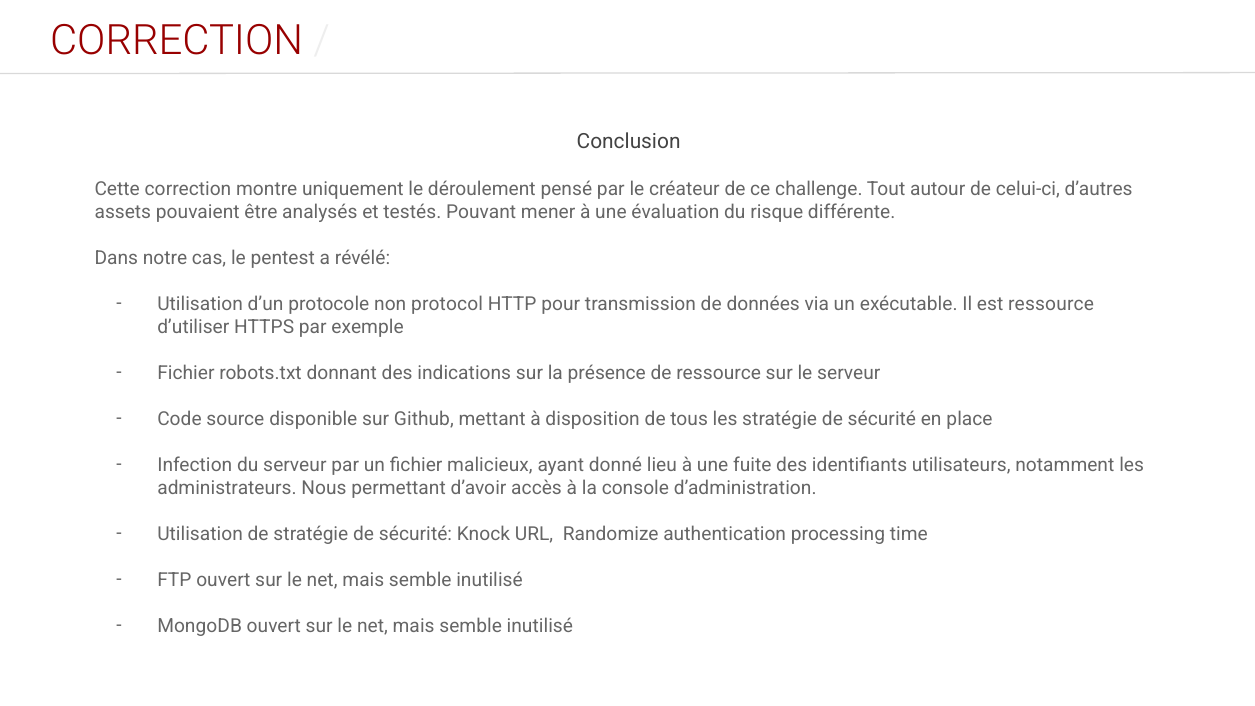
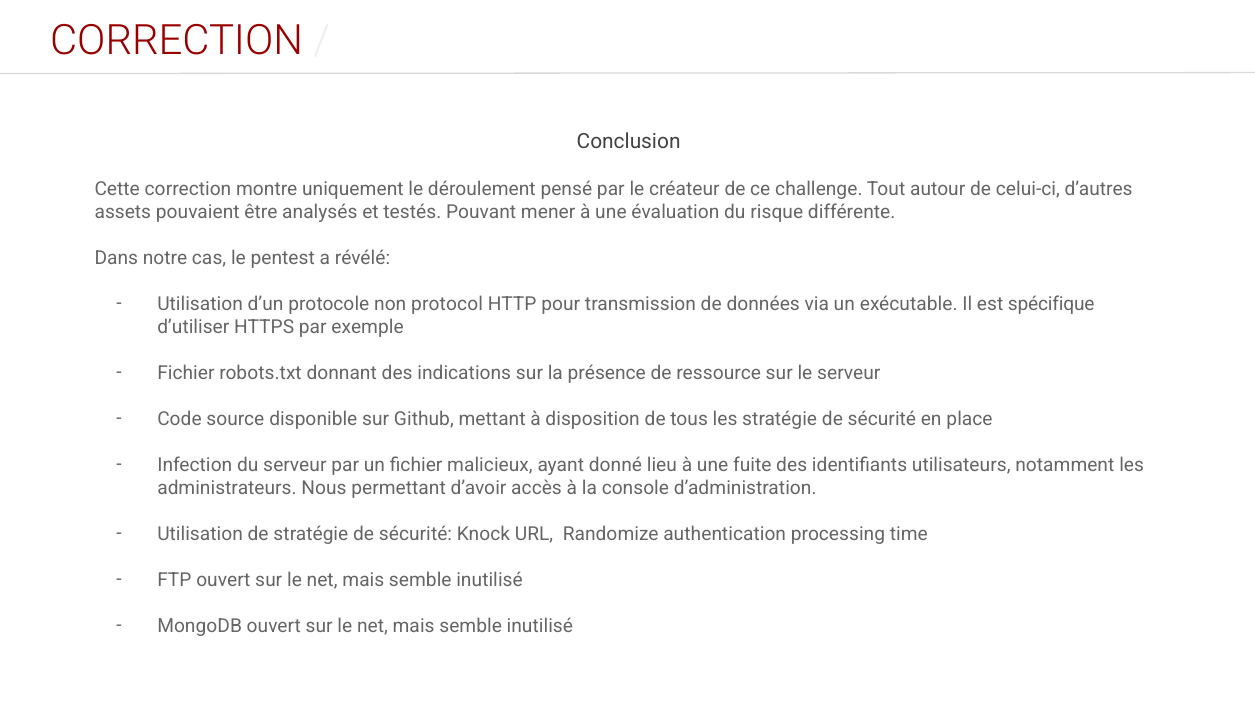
est ressource: ressource -> spécifique
